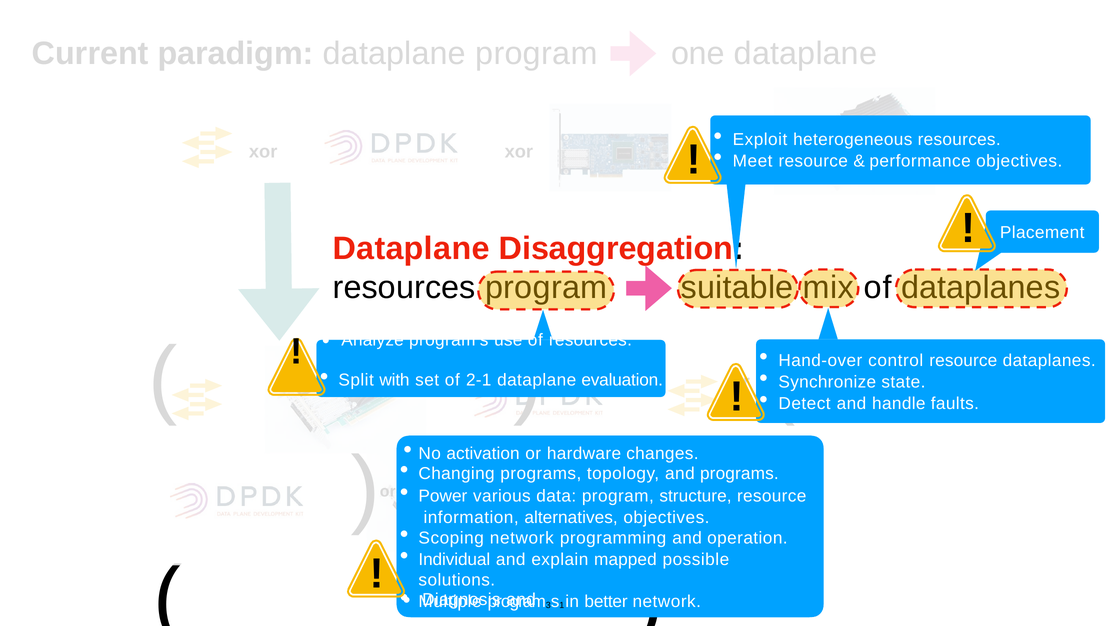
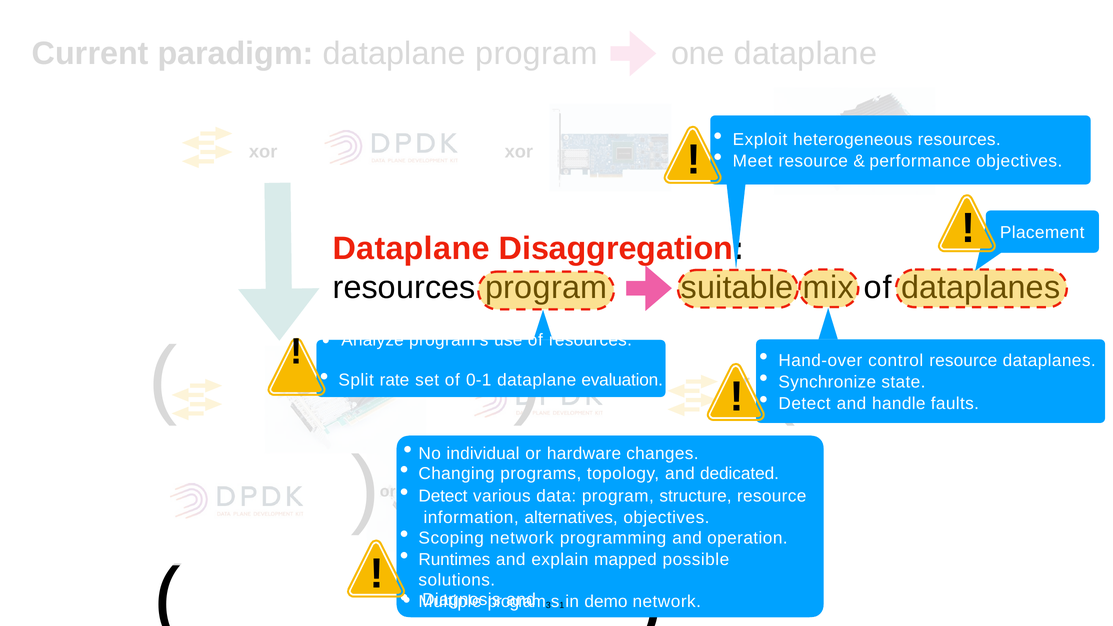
with: with -> rate
2-1: 2-1 -> 0-1
activation: activation -> individual
and programs: programs -> dedicated
Power at (443, 496): Power -> Detect
Individual: Individual -> Runtimes
better: better -> demo
